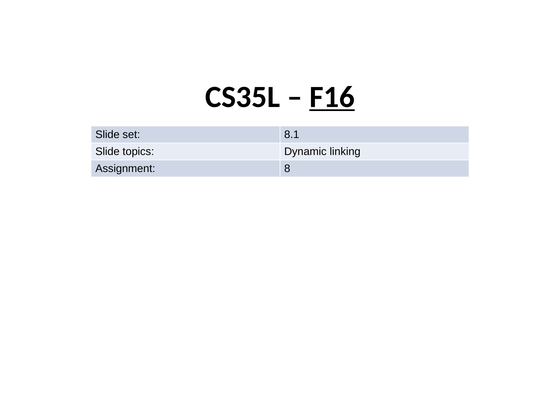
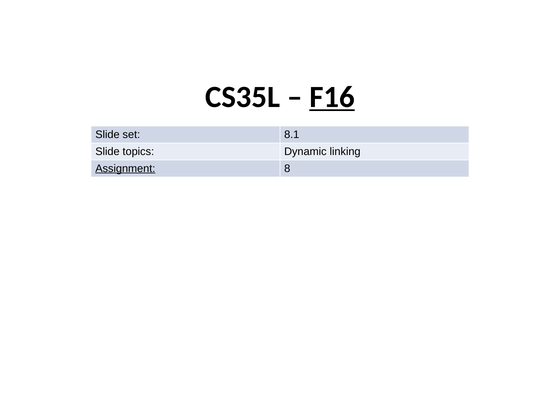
Assignment underline: none -> present
